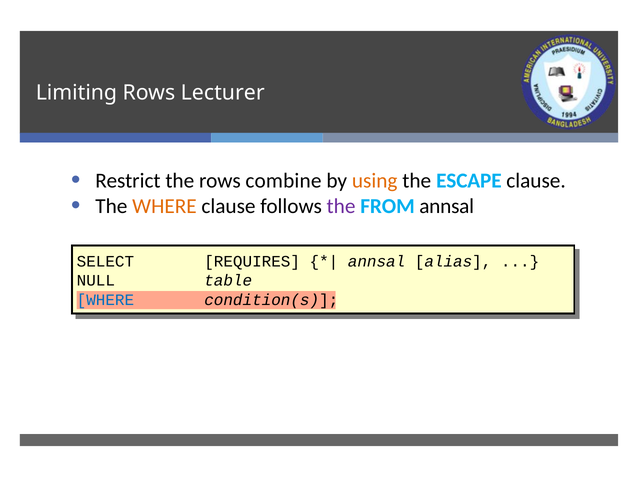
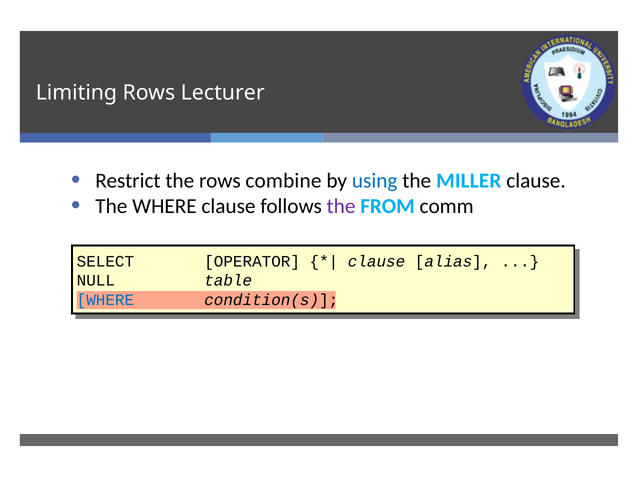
using colour: orange -> blue
ESCAPE: ESCAPE -> MILLER
WHERE at (164, 207) colour: orange -> black
FROM annsal: annsal -> comm
REQUIRES: REQUIRES -> OPERATOR
annsal at (377, 262): annsal -> clause
